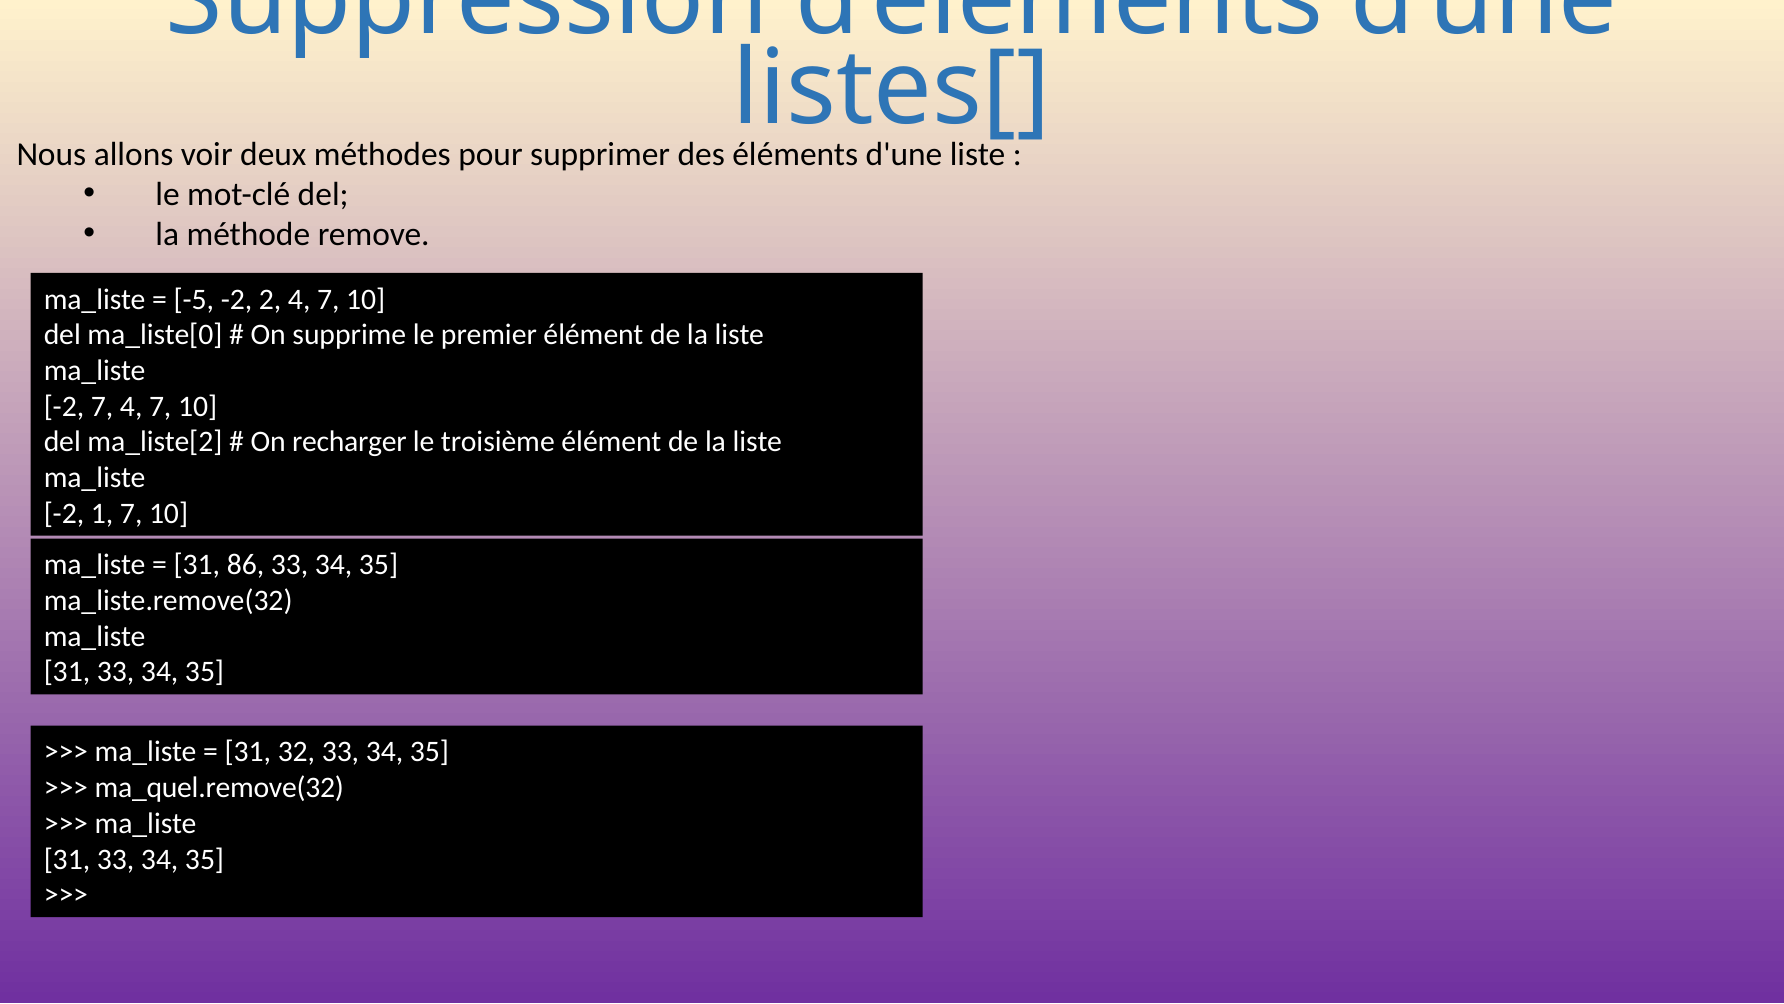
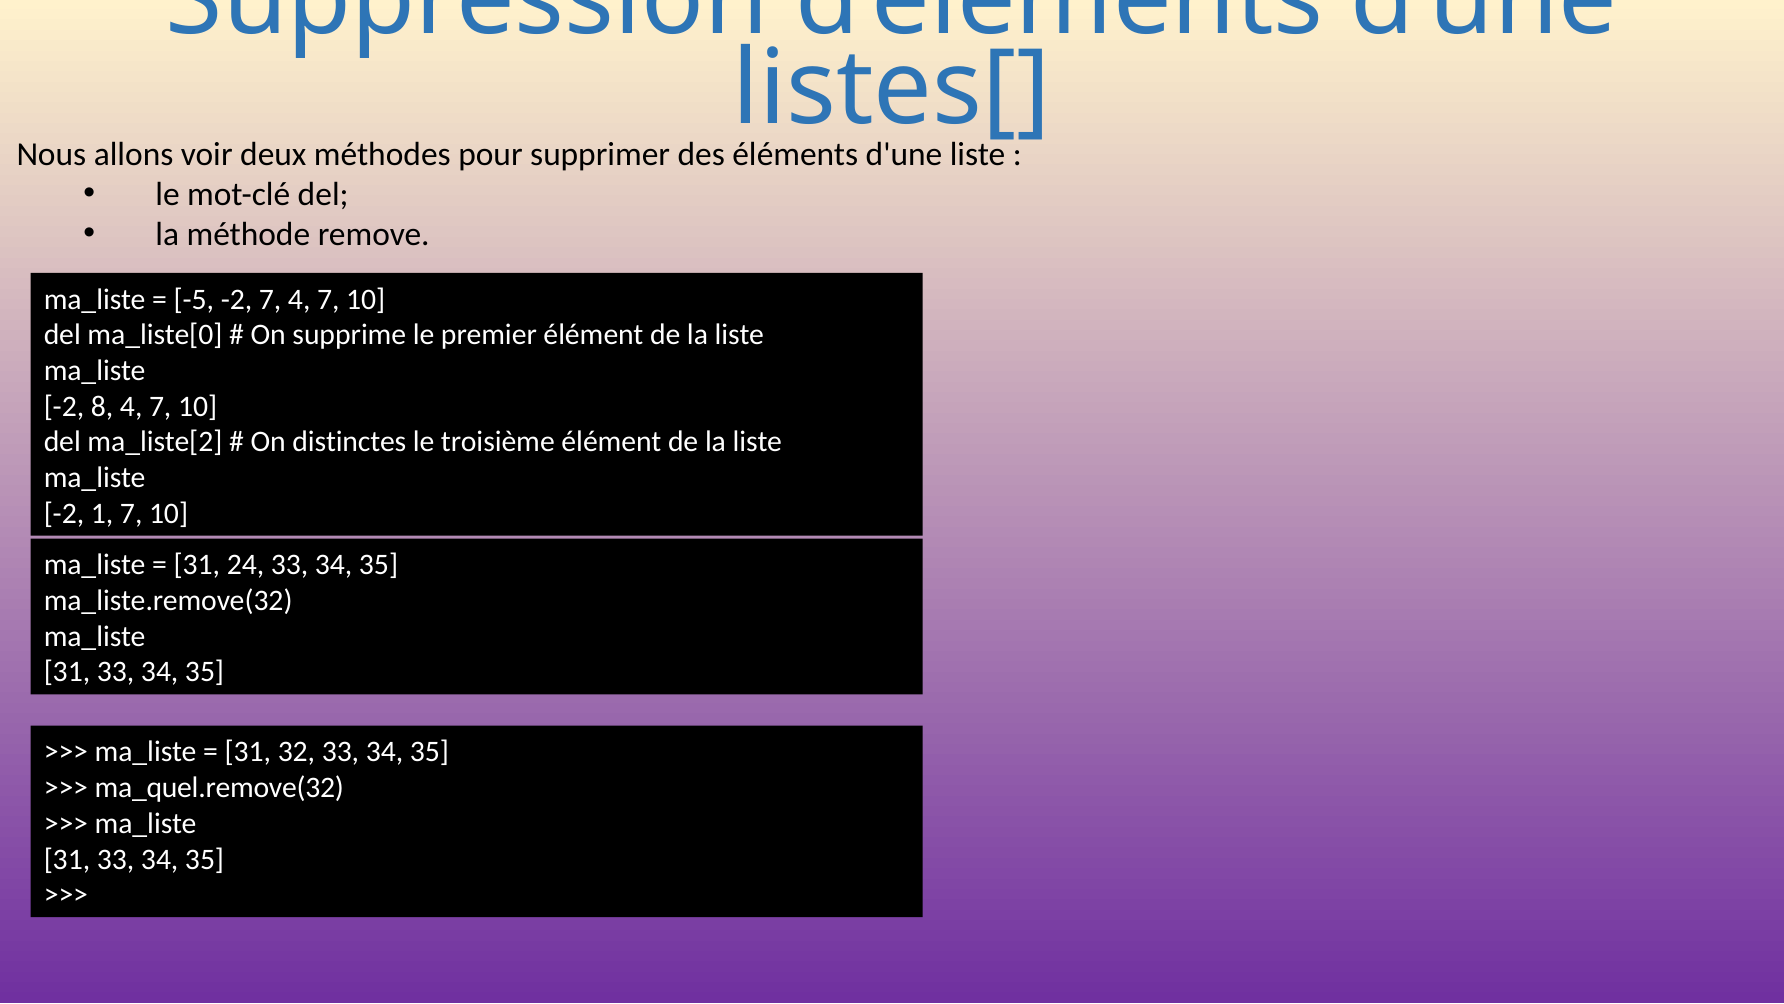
-2 2: 2 -> 7
-2 7: 7 -> 8
recharger: recharger -> distinctes
86: 86 -> 24
